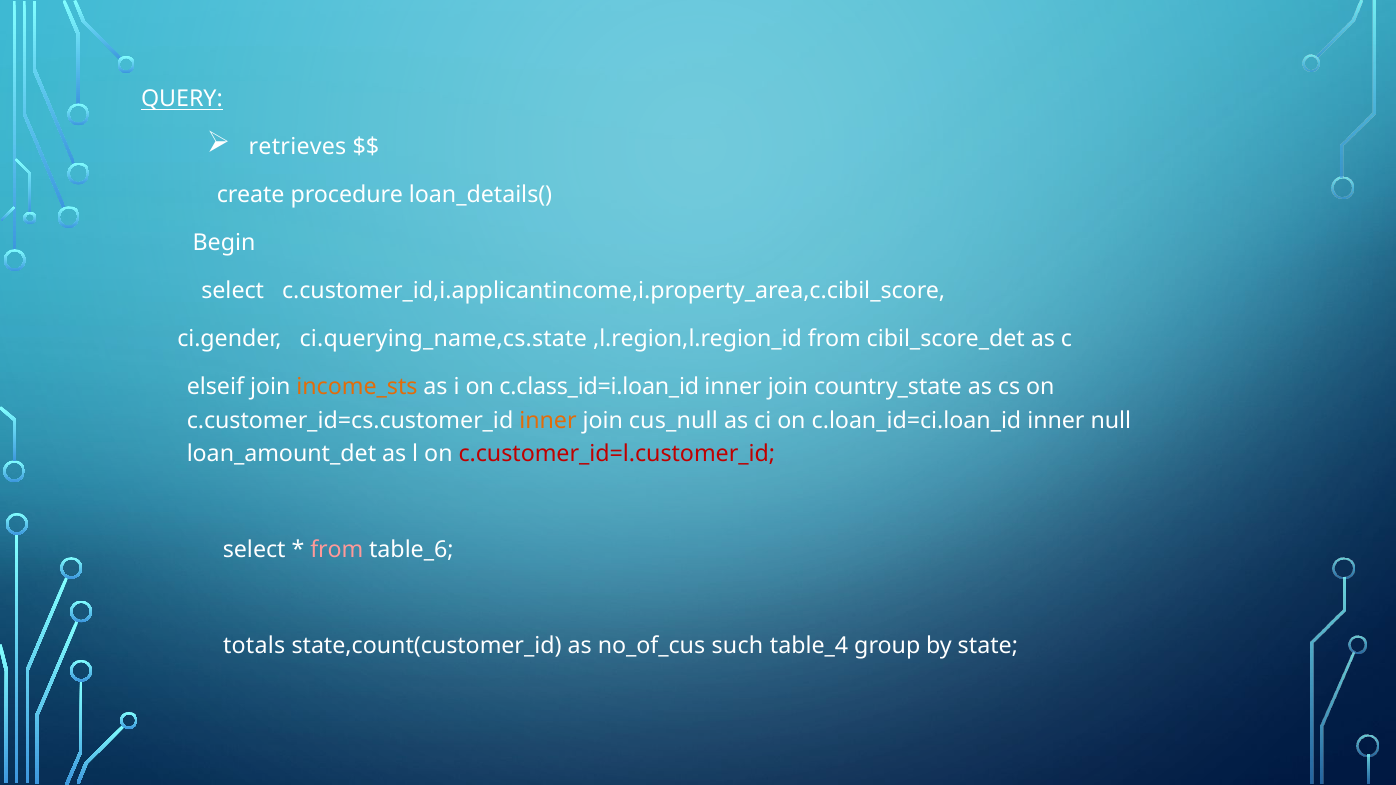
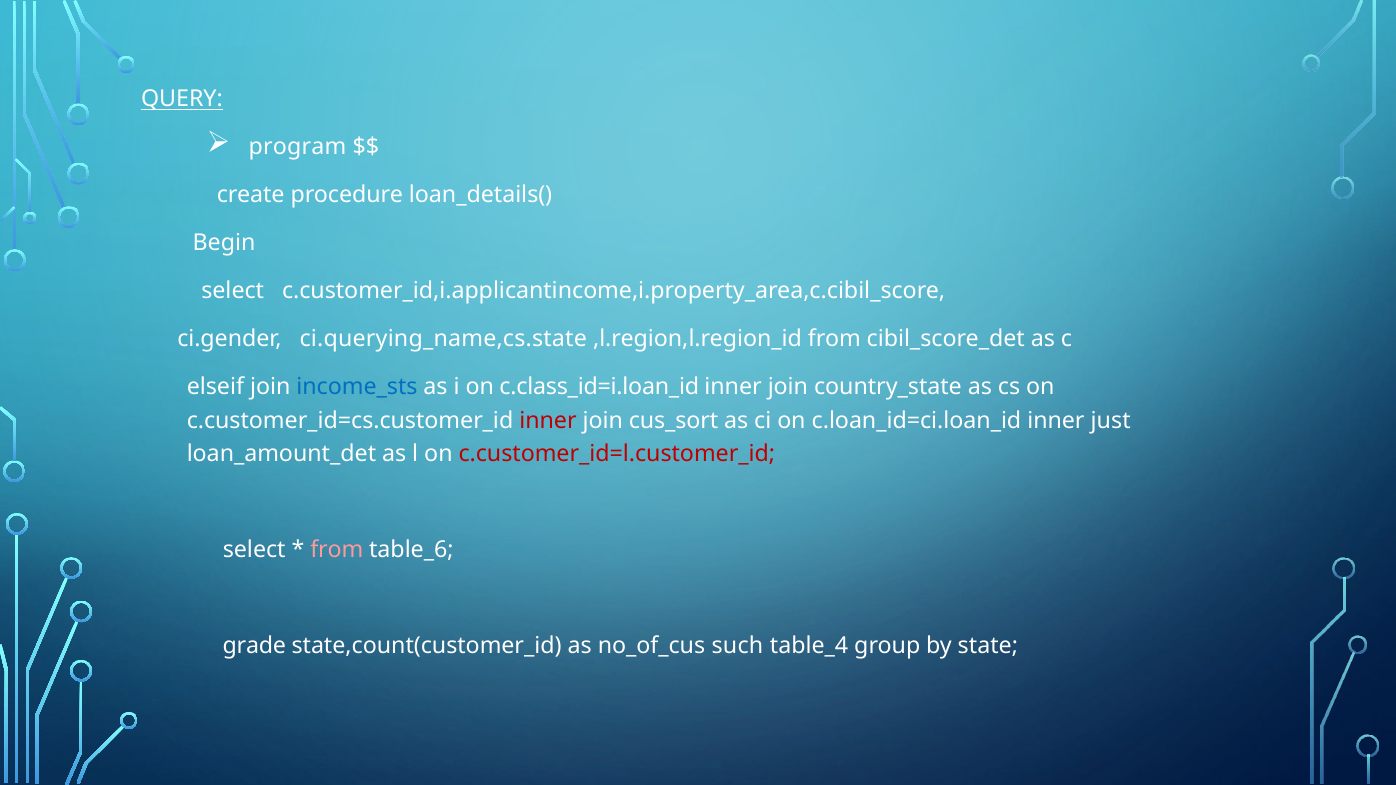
retrieves: retrieves -> program
income_sts colour: orange -> blue
inner at (548, 421) colour: orange -> red
cus_null: cus_null -> cus_sort
null: null -> just
totals: totals -> grade
